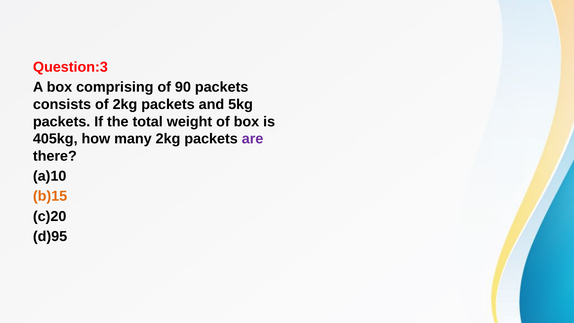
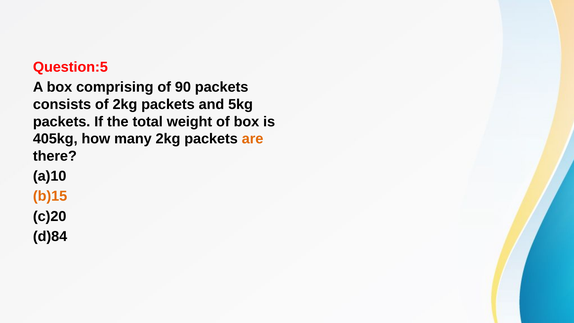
Question:3: Question:3 -> Question:5
are colour: purple -> orange
d)95: d)95 -> d)84
